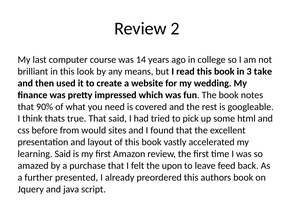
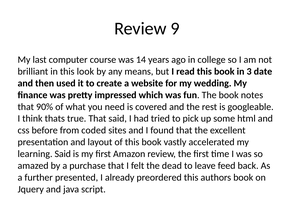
2: 2 -> 9
take: take -> date
would: would -> coded
upon: upon -> dead
